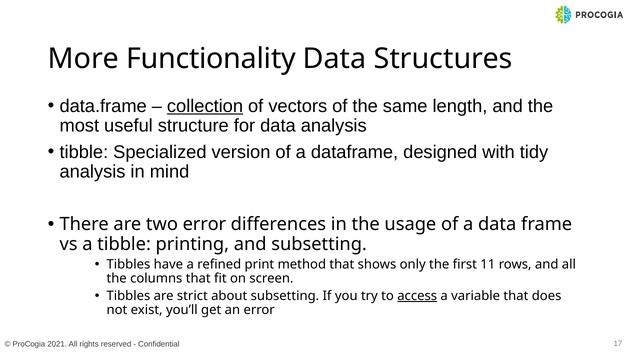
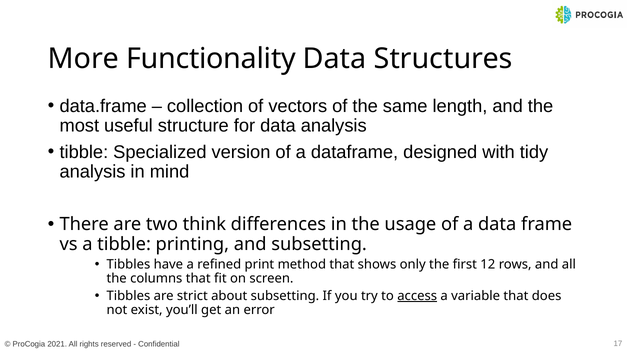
collection underline: present -> none
two error: error -> think
11: 11 -> 12
